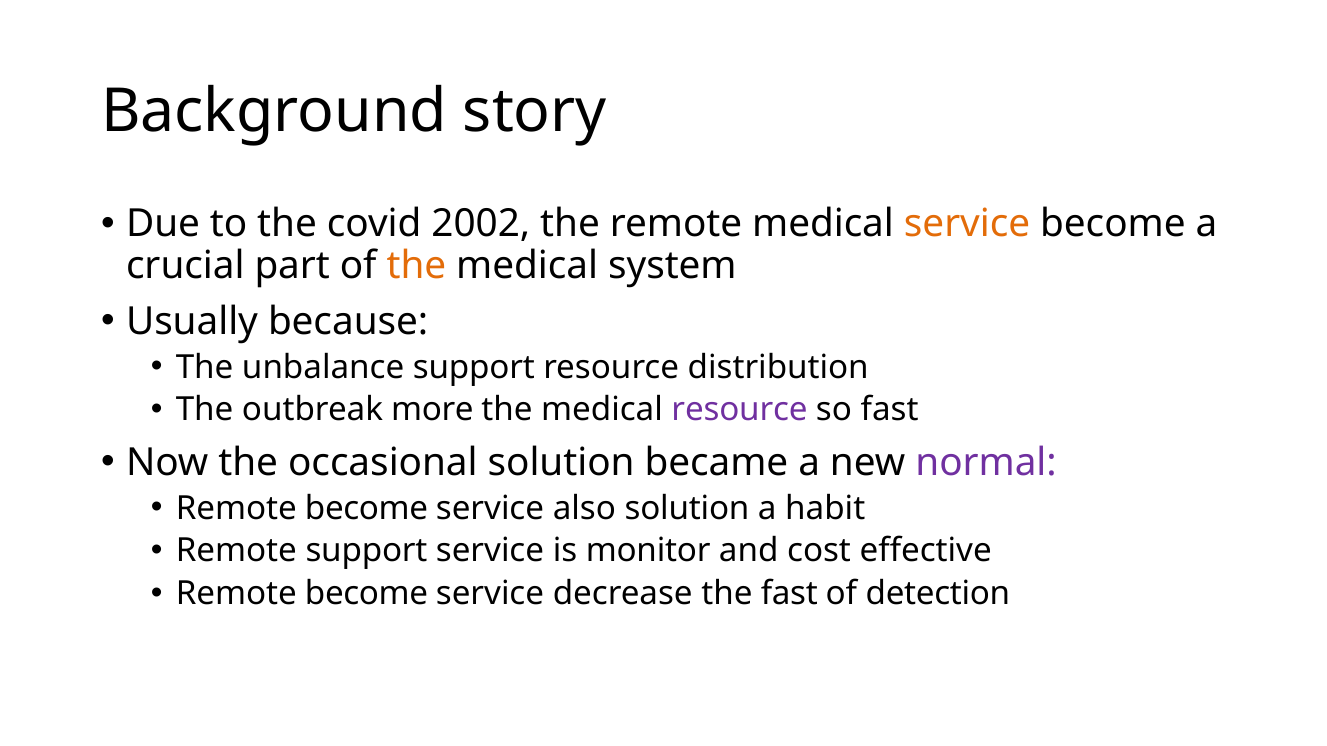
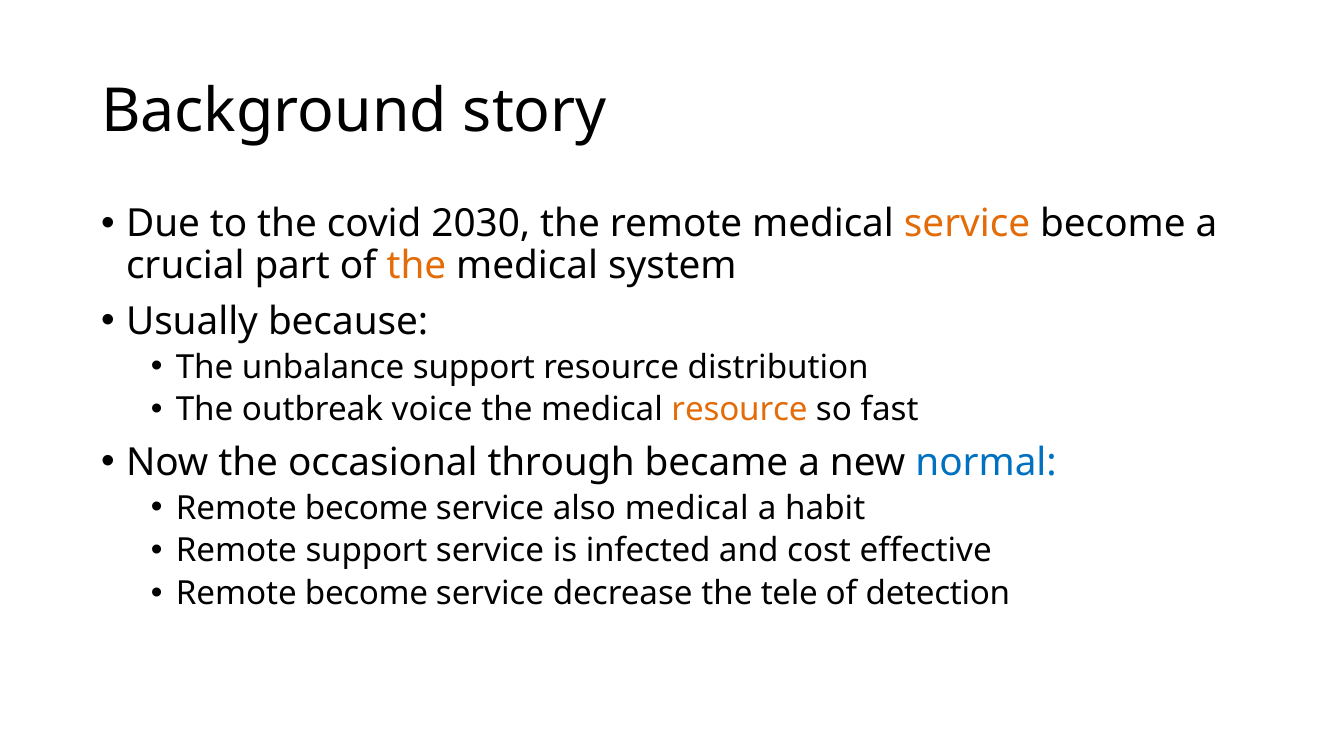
2002: 2002 -> 2030
more: more -> voice
resource at (740, 410) colour: purple -> orange
occasional solution: solution -> through
normal colour: purple -> blue
also solution: solution -> medical
monitor: monitor -> infected
the fast: fast -> tele
